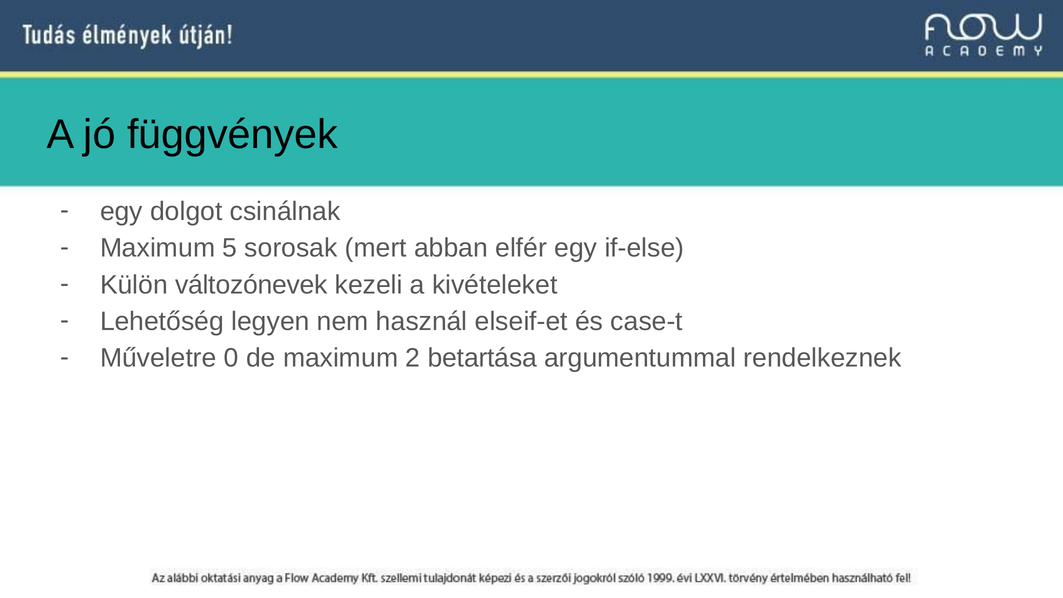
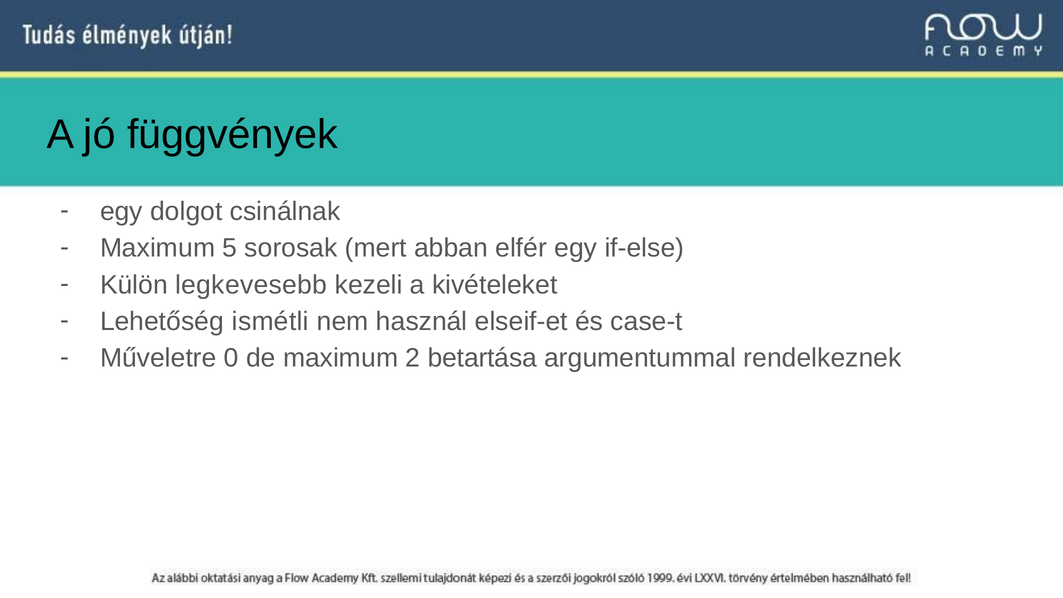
változónevek: változónevek -> legkevesebb
legyen: legyen -> ismétli
